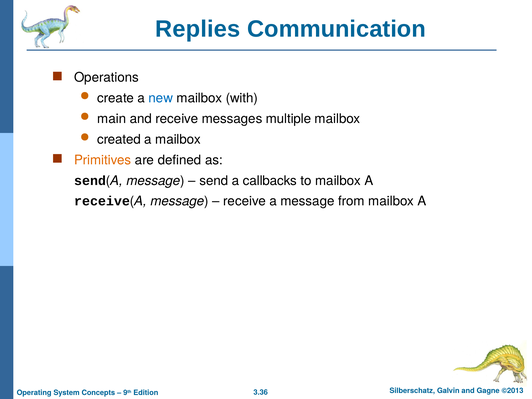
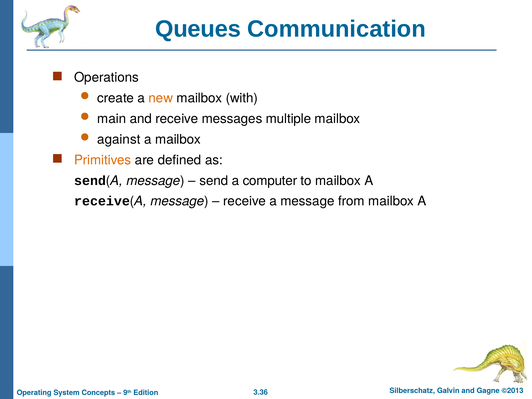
Replies: Replies -> Queues
new colour: blue -> orange
created: created -> against
callbacks: callbacks -> computer
